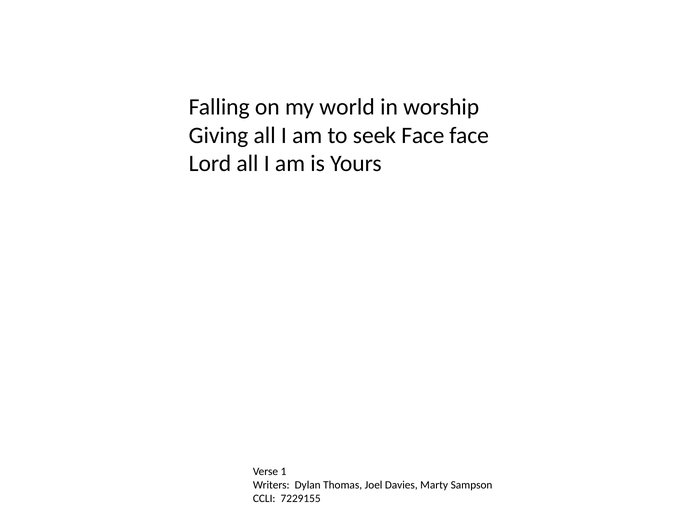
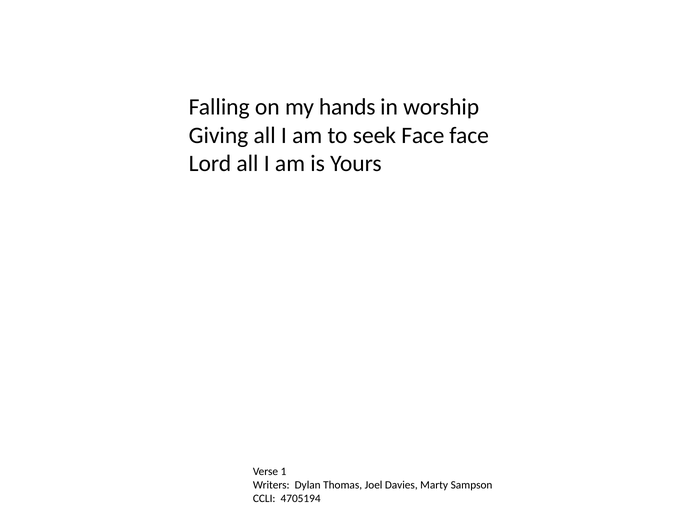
world: world -> hands
7229155: 7229155 -> 4705194
